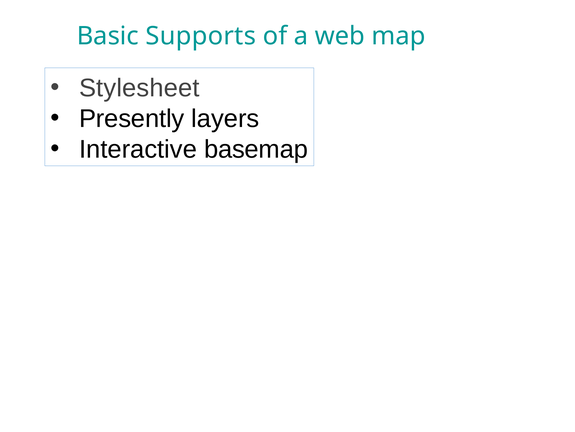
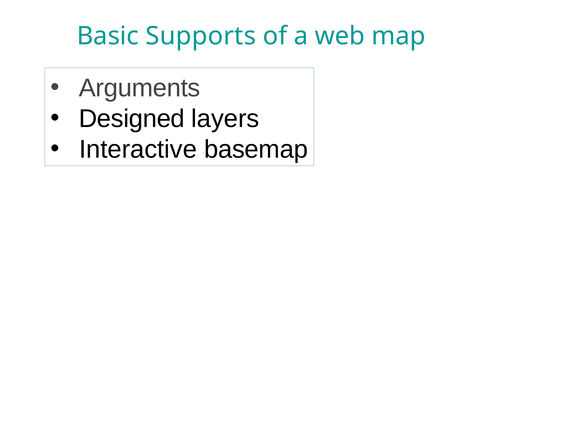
Stylesheet: Stylesheet -> Arguments
Presently: Presently -> Designed
